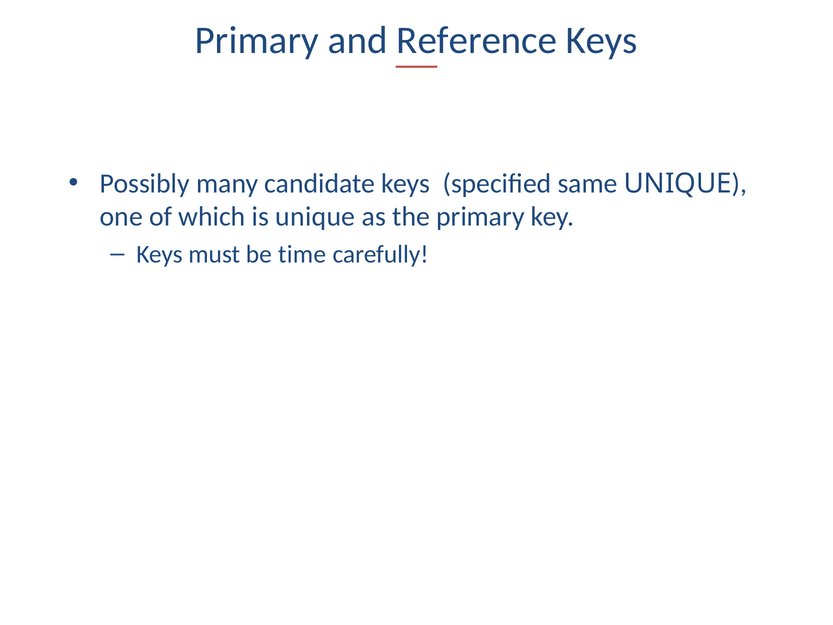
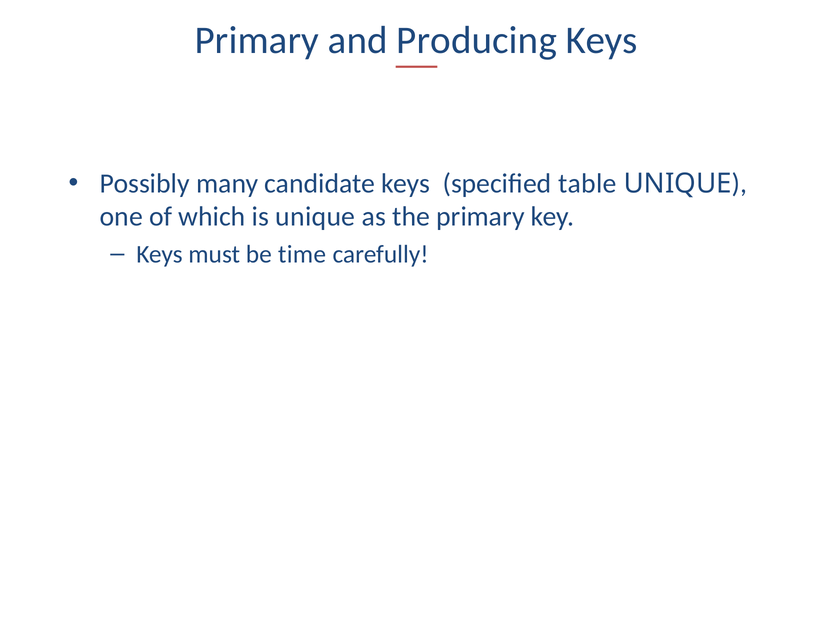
Reference: Reference -> Producing
same: same -> table
